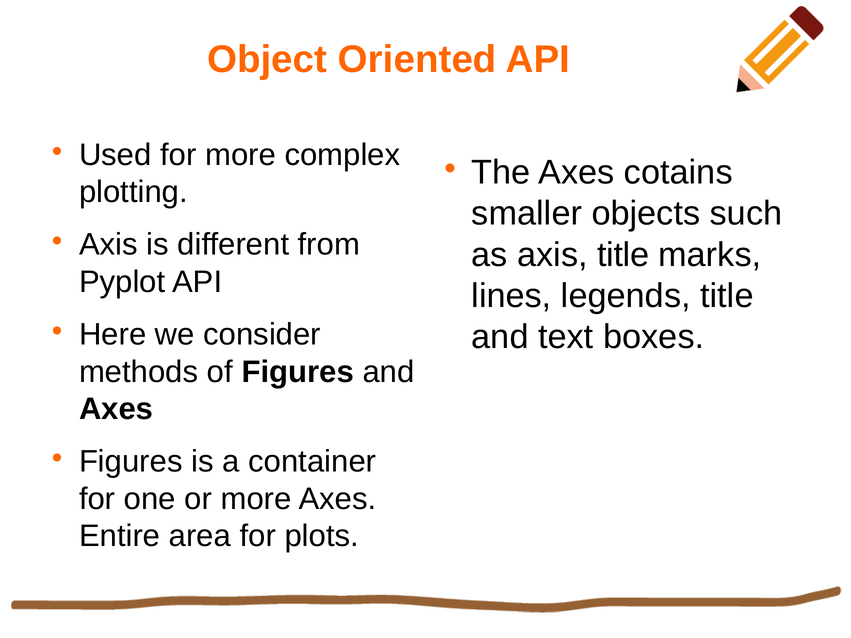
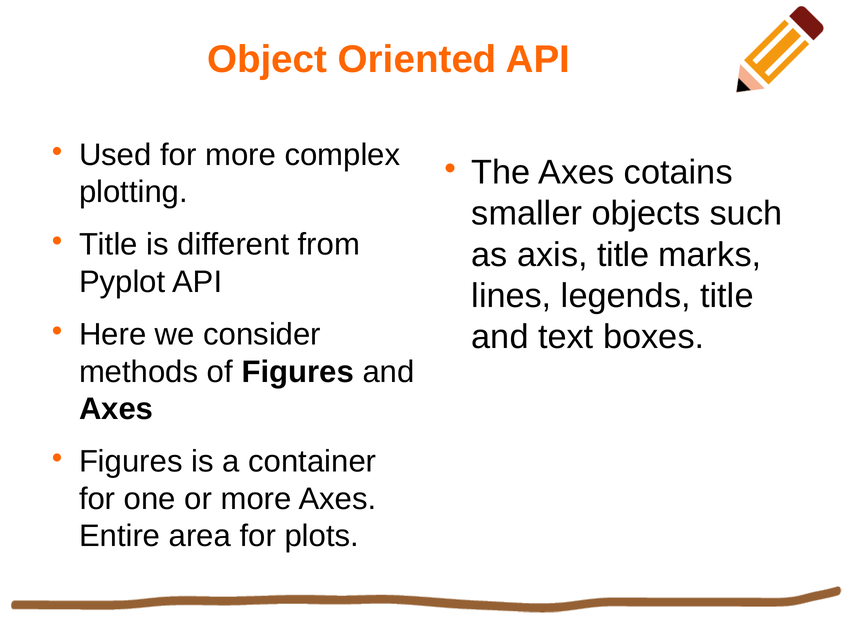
Axis at (108, 245): Axis -> Title
